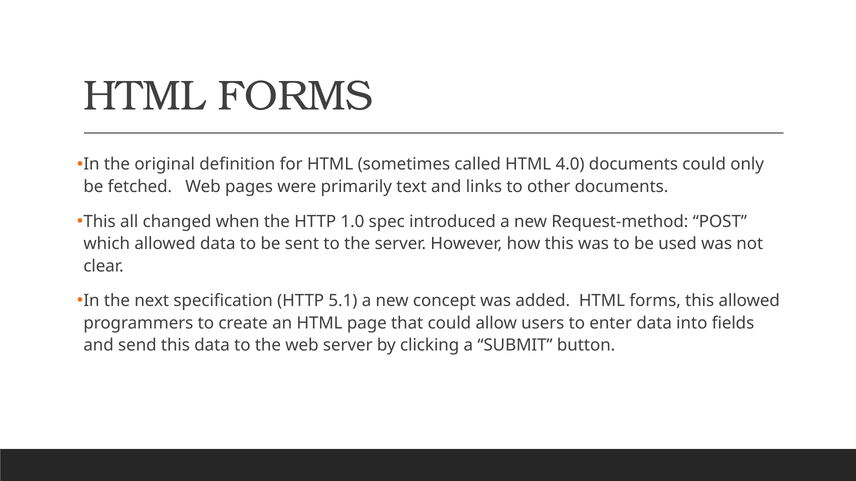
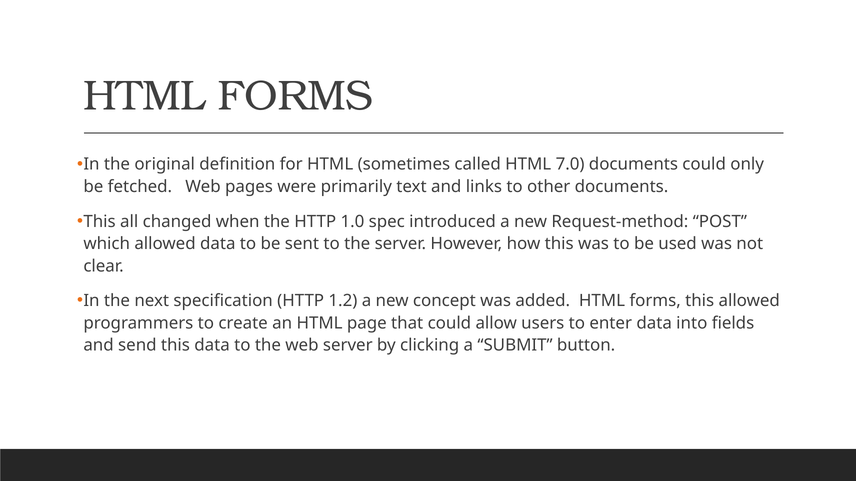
4.0: 4.0 -> 7.0
5.1: 5.1 -> 1.2
